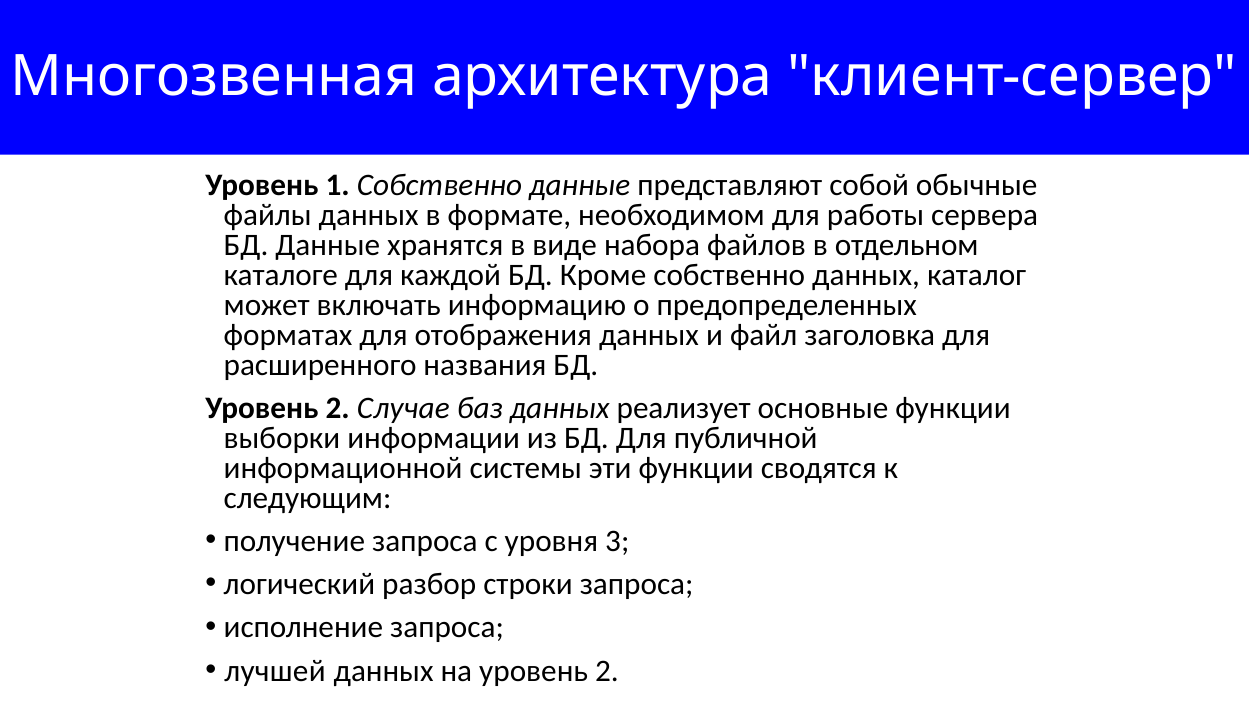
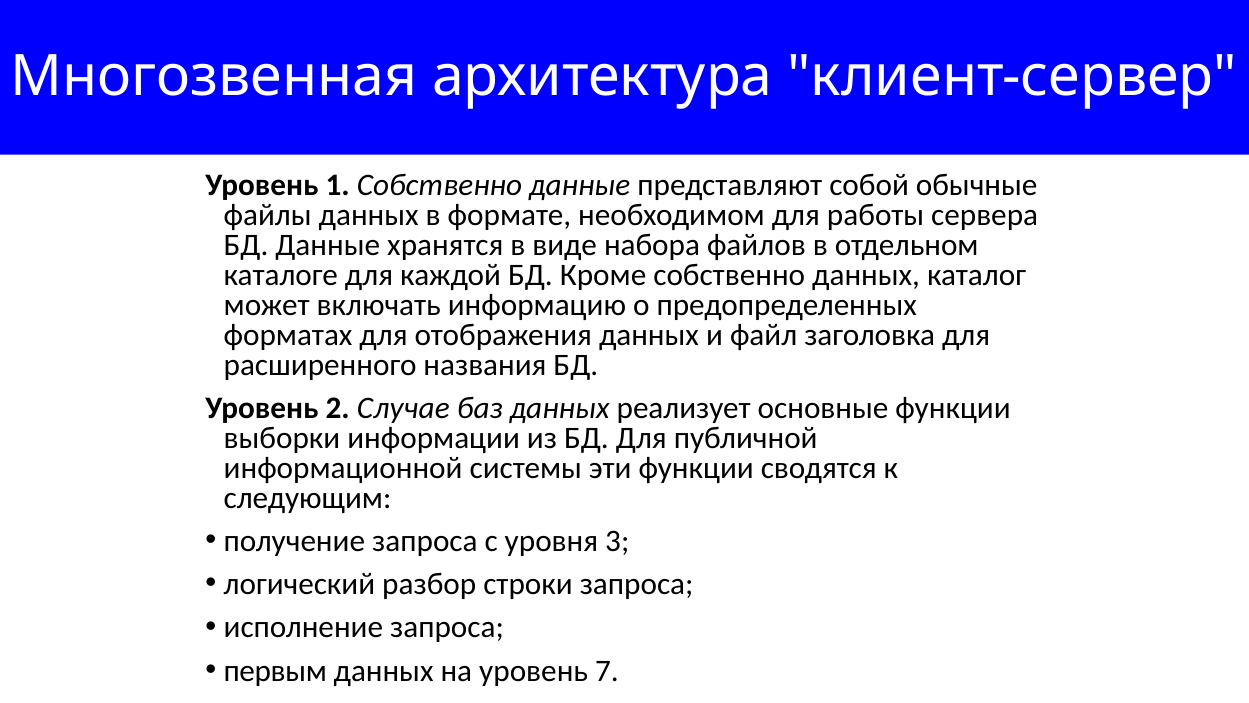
лучшей: лучшей -> первым
на уровень 2: 2 -> 7
